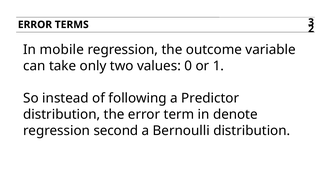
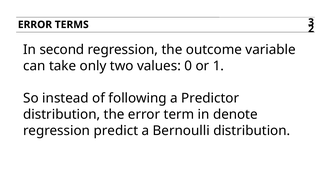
mobile: mobile -> second
second: second -> predict
